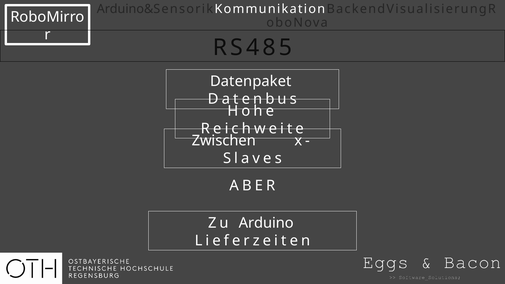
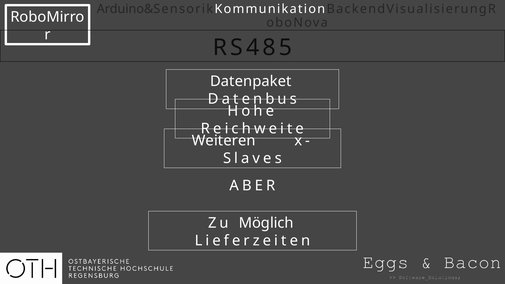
Zwischen: Zwischen -> Weiteren
Arduino: Arduino -> Möglich
